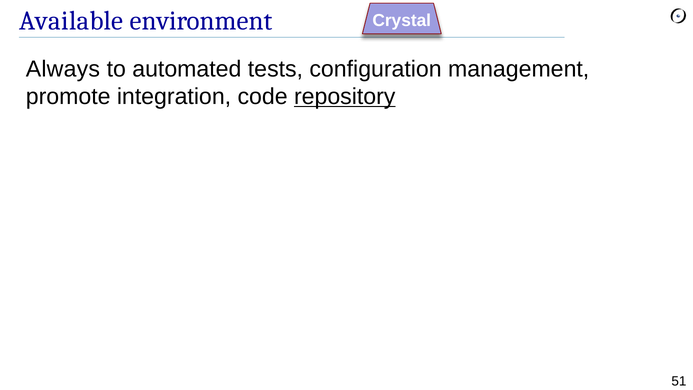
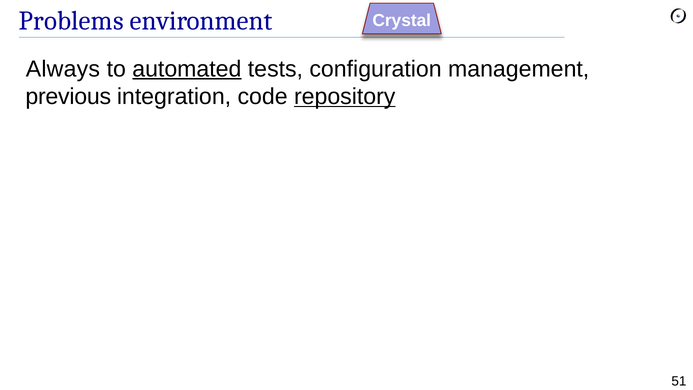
Available: Available -> Problems
automated underline: none -> present
promote: promote -> previous
